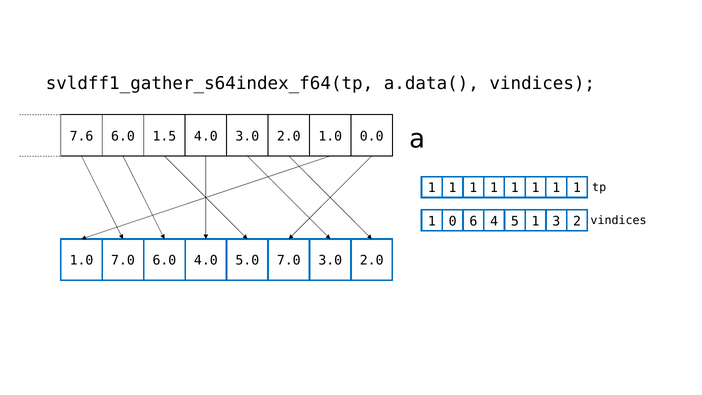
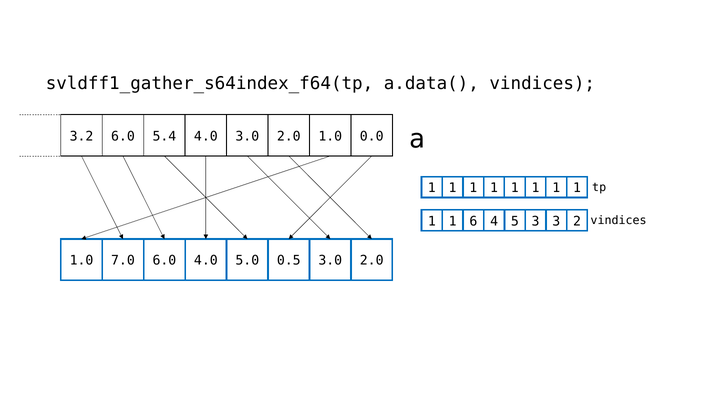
7.6: 7.6 -> 3.2
1.5: 1.5 -> 5.4
0 at (453, 221): 0 -> 1
5 1: 1 -> 3
5.0 7.0: 7.0 -> 0.5
